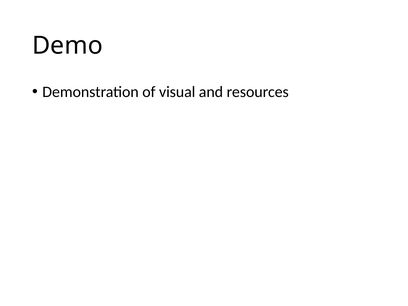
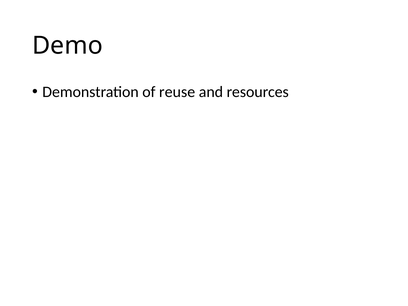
visual: visual -> reuse
